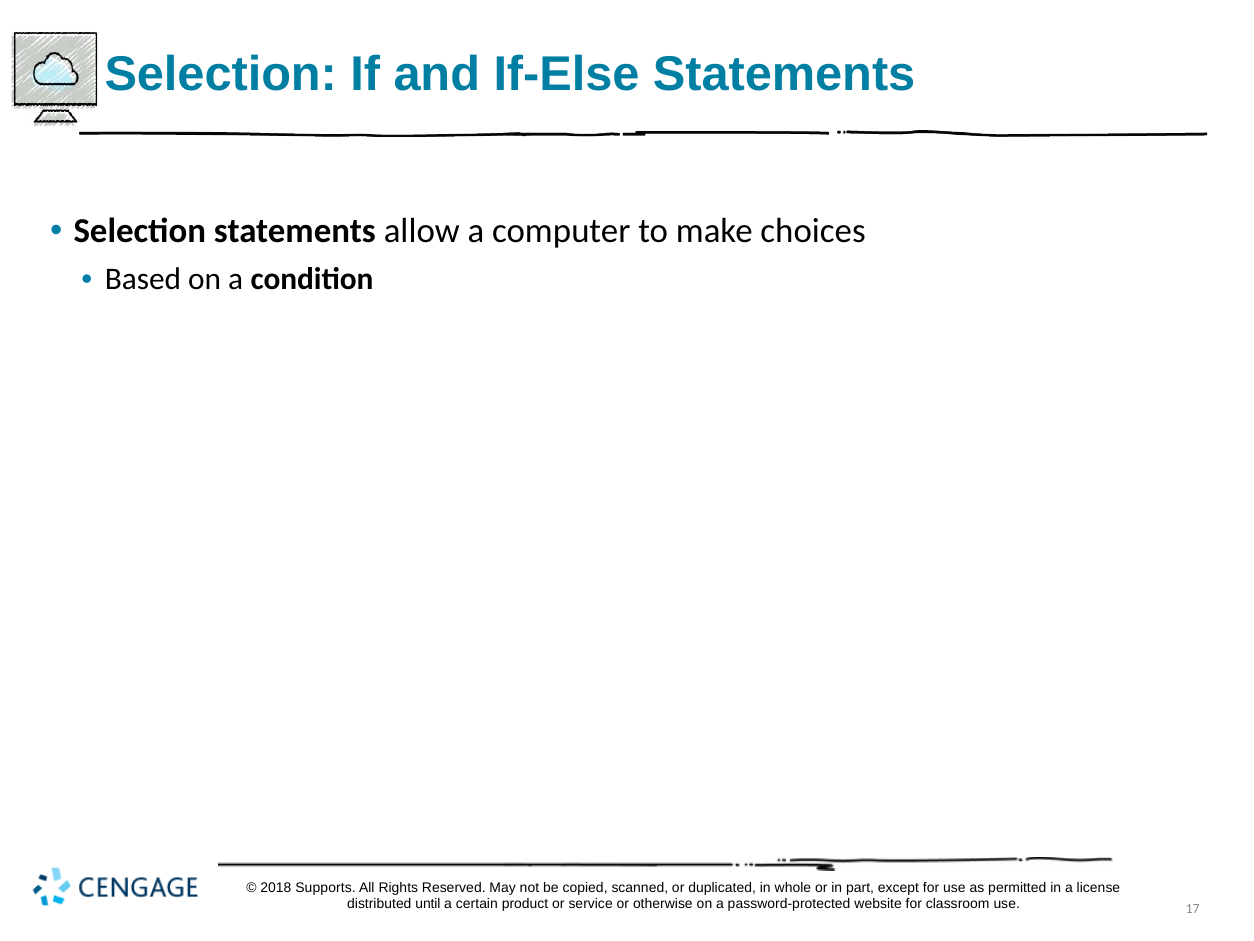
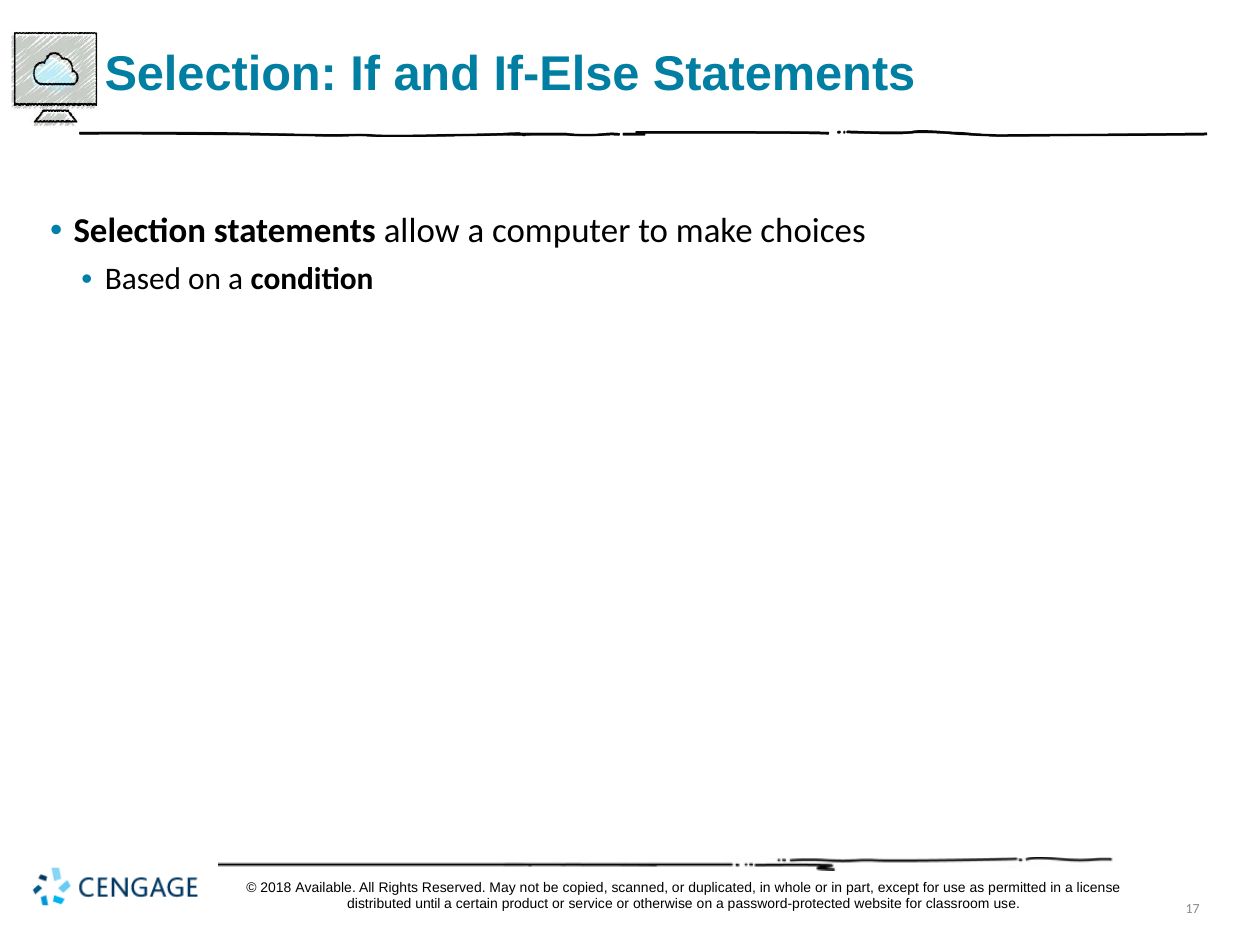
Supports: Supports -> Available
